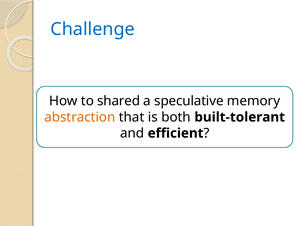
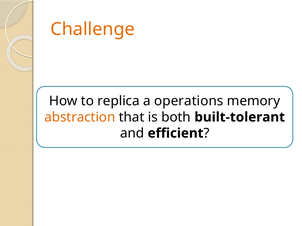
Challenge colour: blue -> orange
shared: shared -> replica
speculative: speculative -> operations
